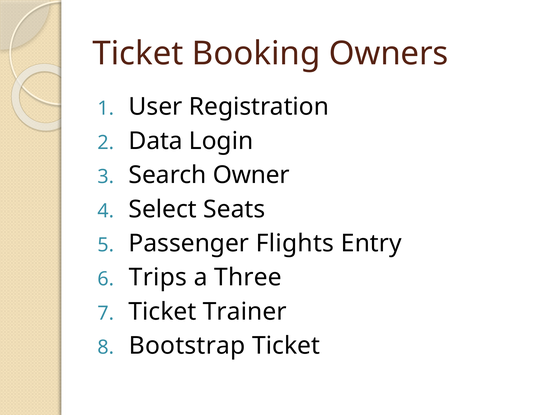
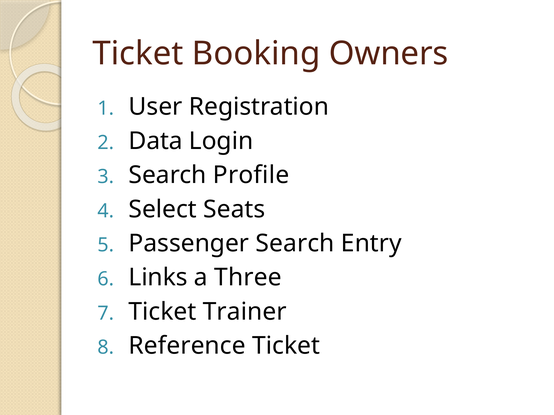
Owner: Owner -> Profile
Passenger Flights: Flights -> Search
Trips: Trips -> Links
Bootstrap: Bootstrap -> Reference
